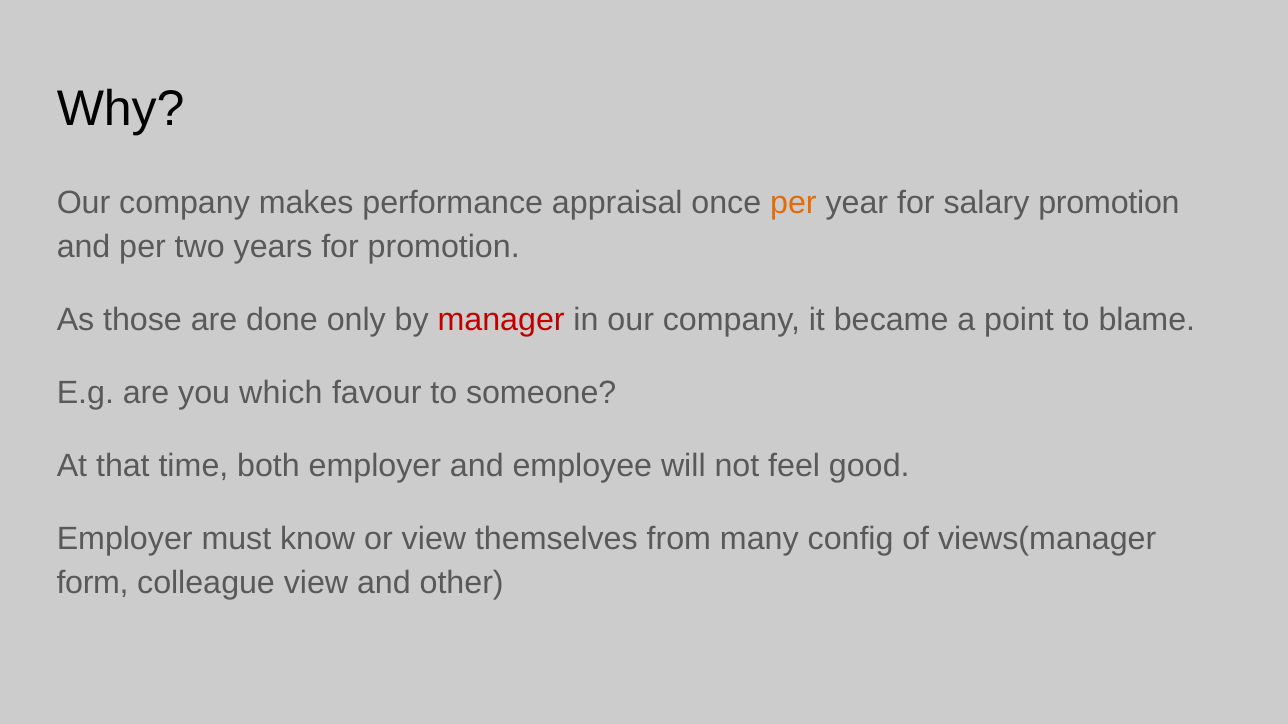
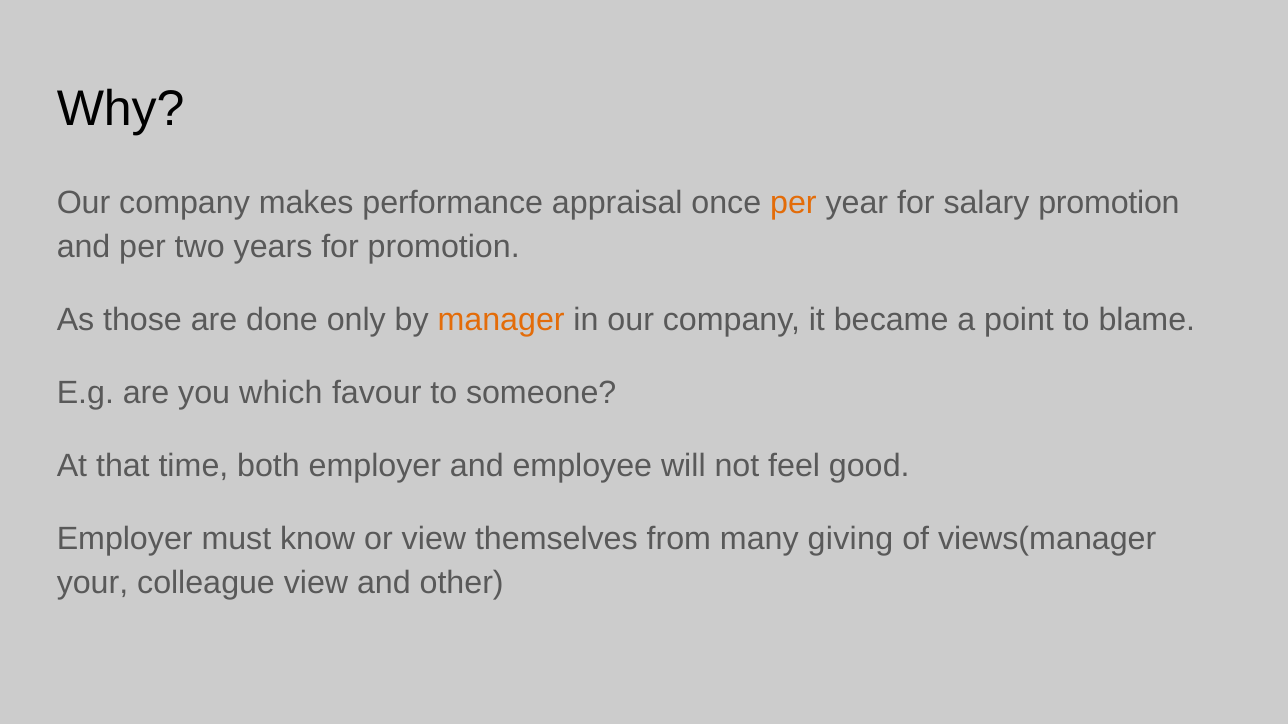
manager colour: red -> orange
config: config -> giving
form: form -> your
